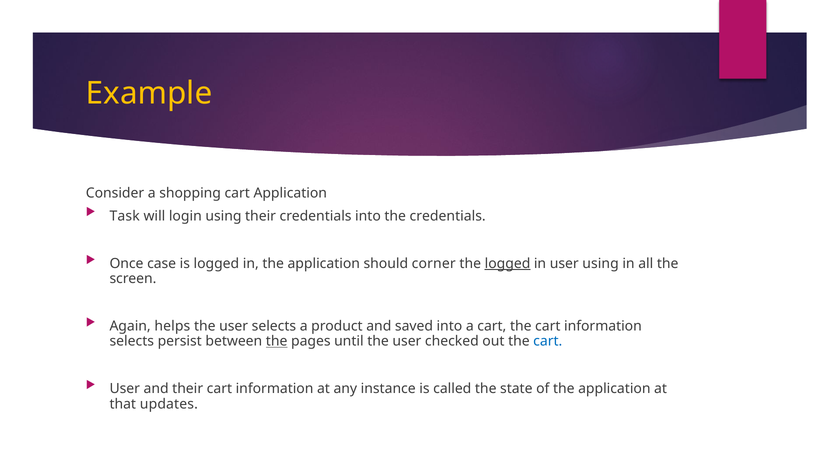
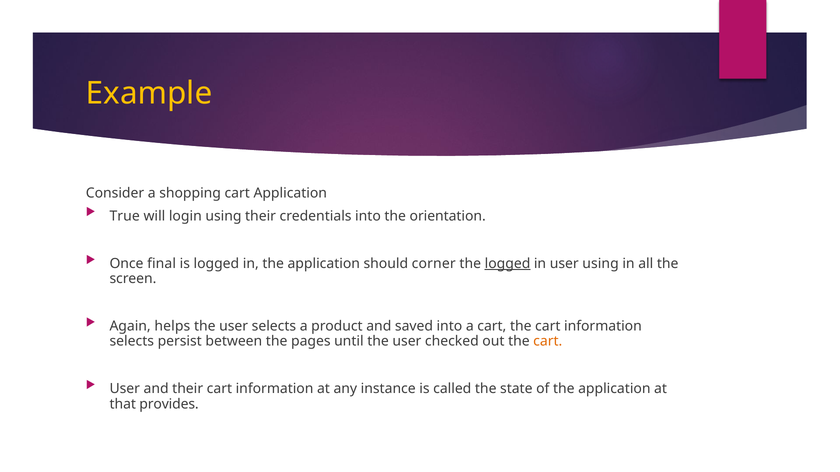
Task: Task -> True
the credentials: credentials -> orientation
case: case -> final
the at (277, 342) underline: present -> none
cart at (548, 342) colour: blue -> orange
updates: updates -> provides
